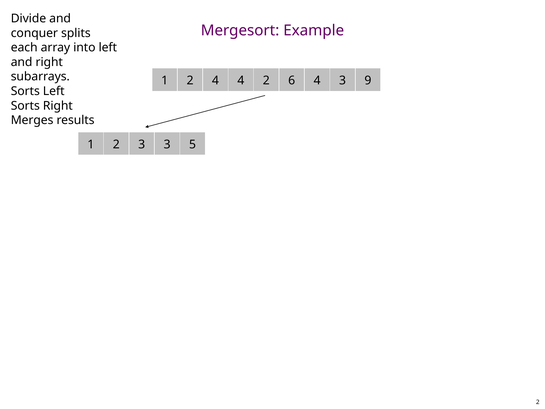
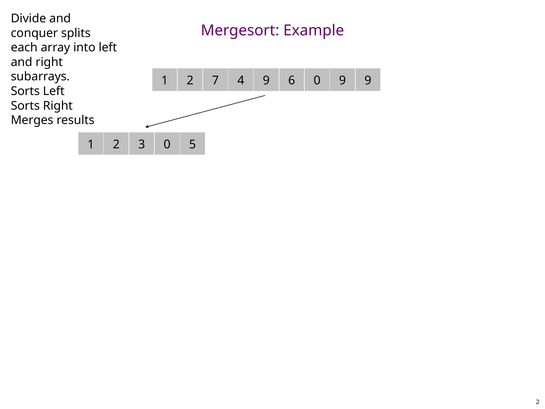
2 4: 4 -> 7
4 2: 2 -> 9
6 4: 4 -> 0
1 3: 3 -> 9
3 3: 3 -> 0
